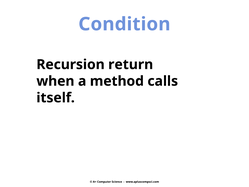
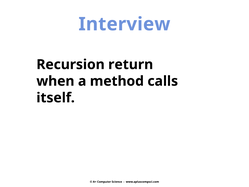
Condition: Condition -> Interview
